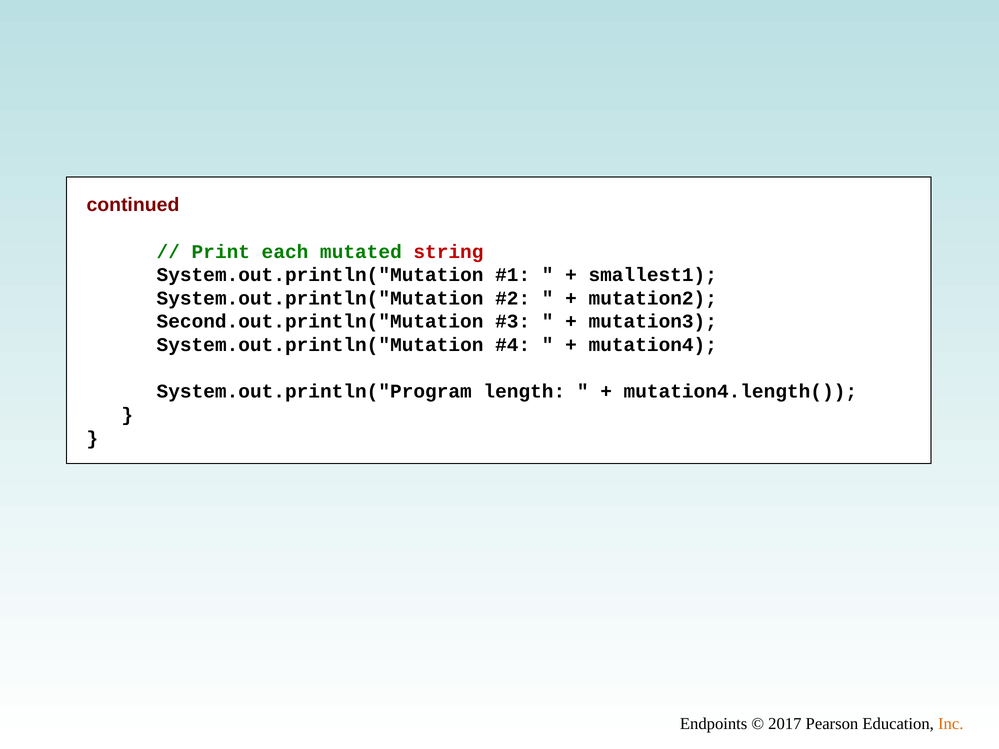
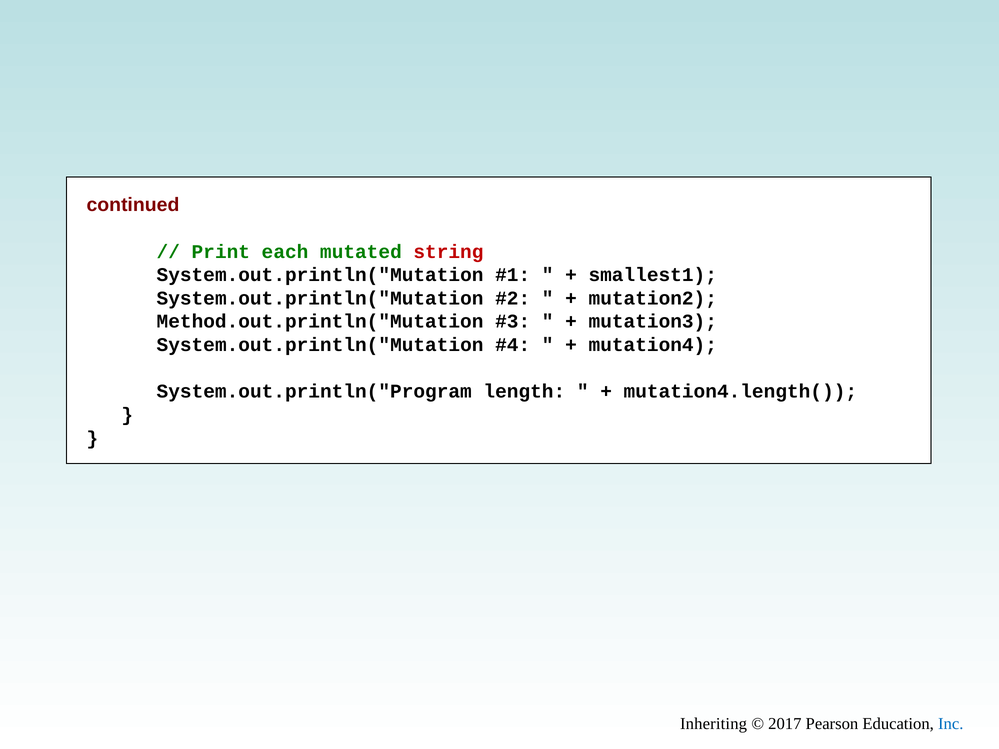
Second.out.println("Mutation: Second.out.println("Mutation -> Method.out.println("Mutation
Endpoints: Endpoints -> Inheriting
Inc colour: orange -> blue
